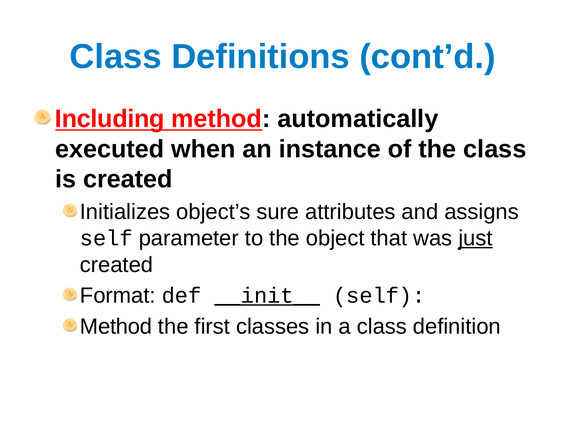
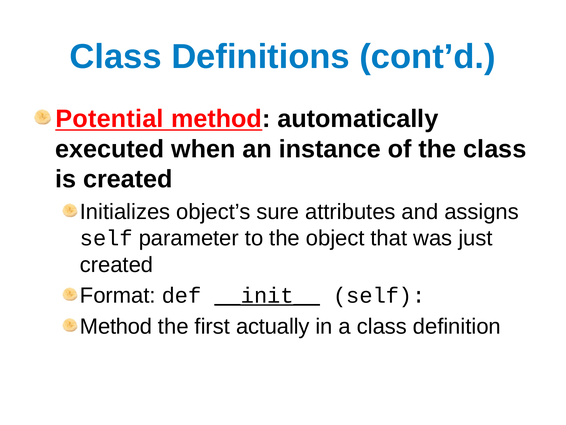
Including: Including -> Potential
just underline: present -> none
classes: classes -> actually
